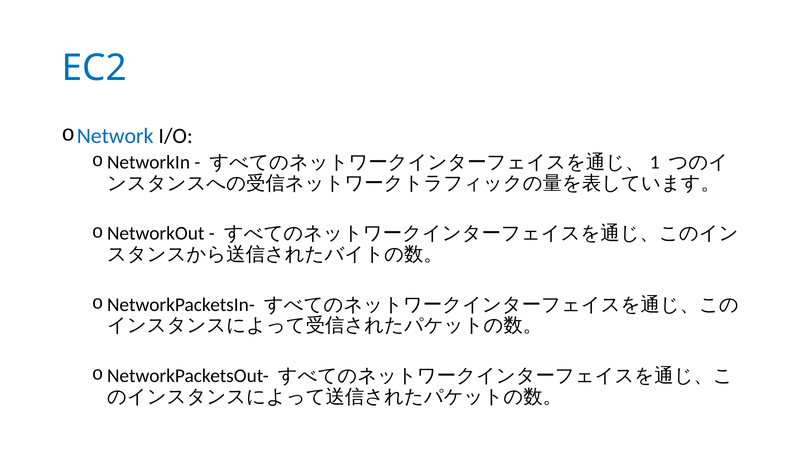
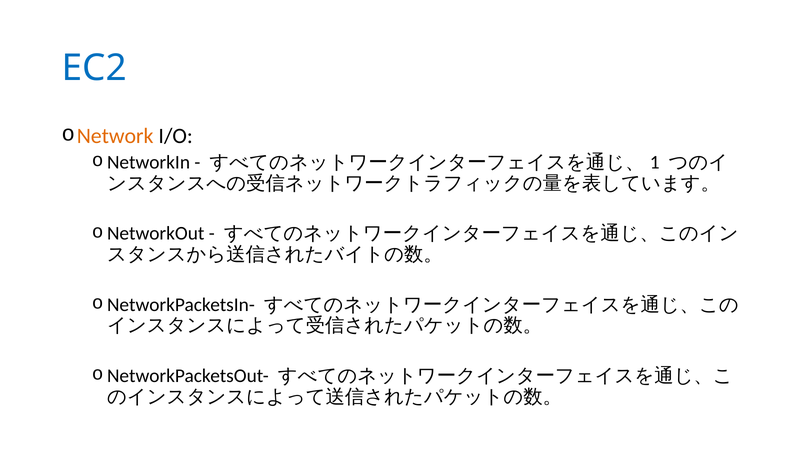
Network colour: blue -> orange
